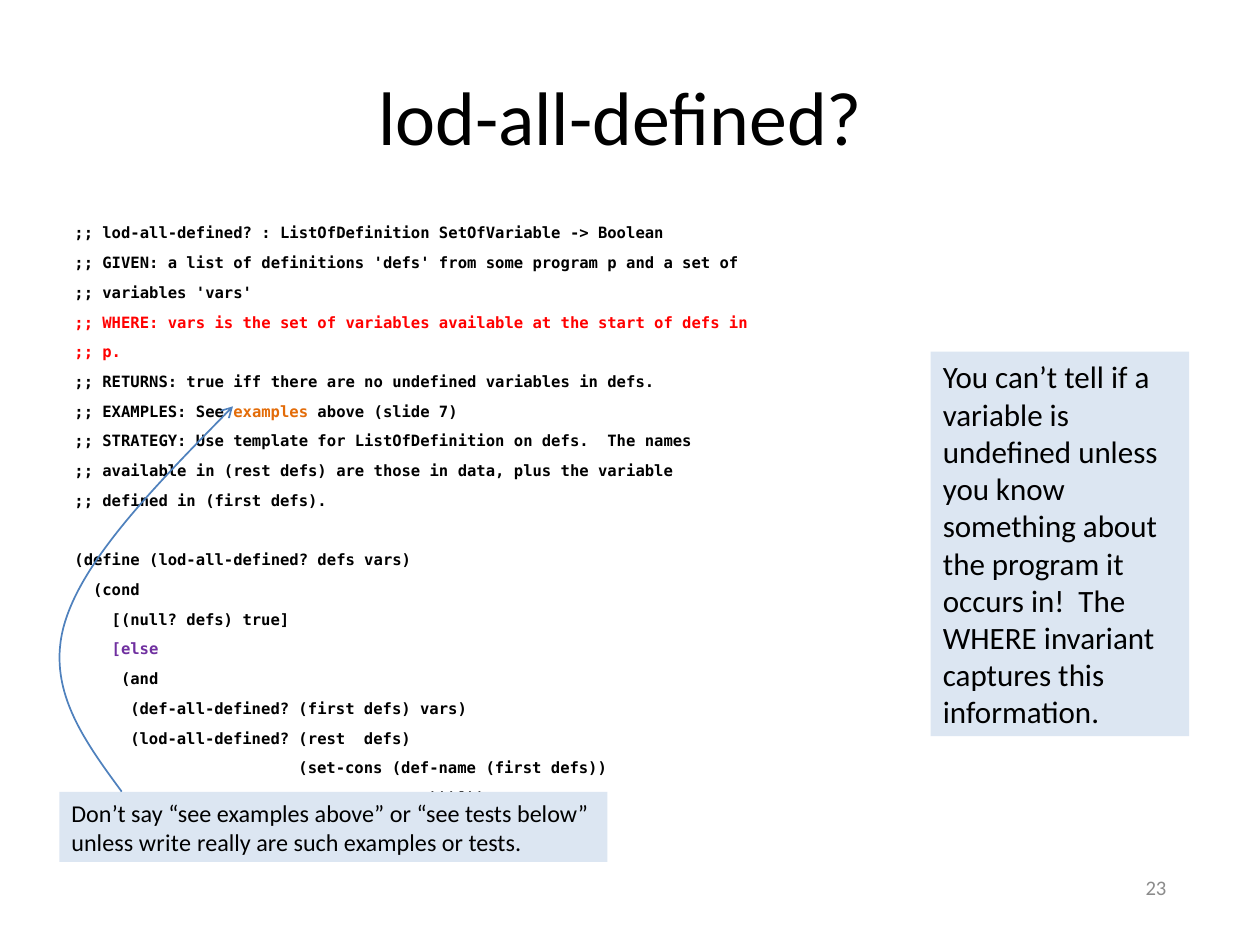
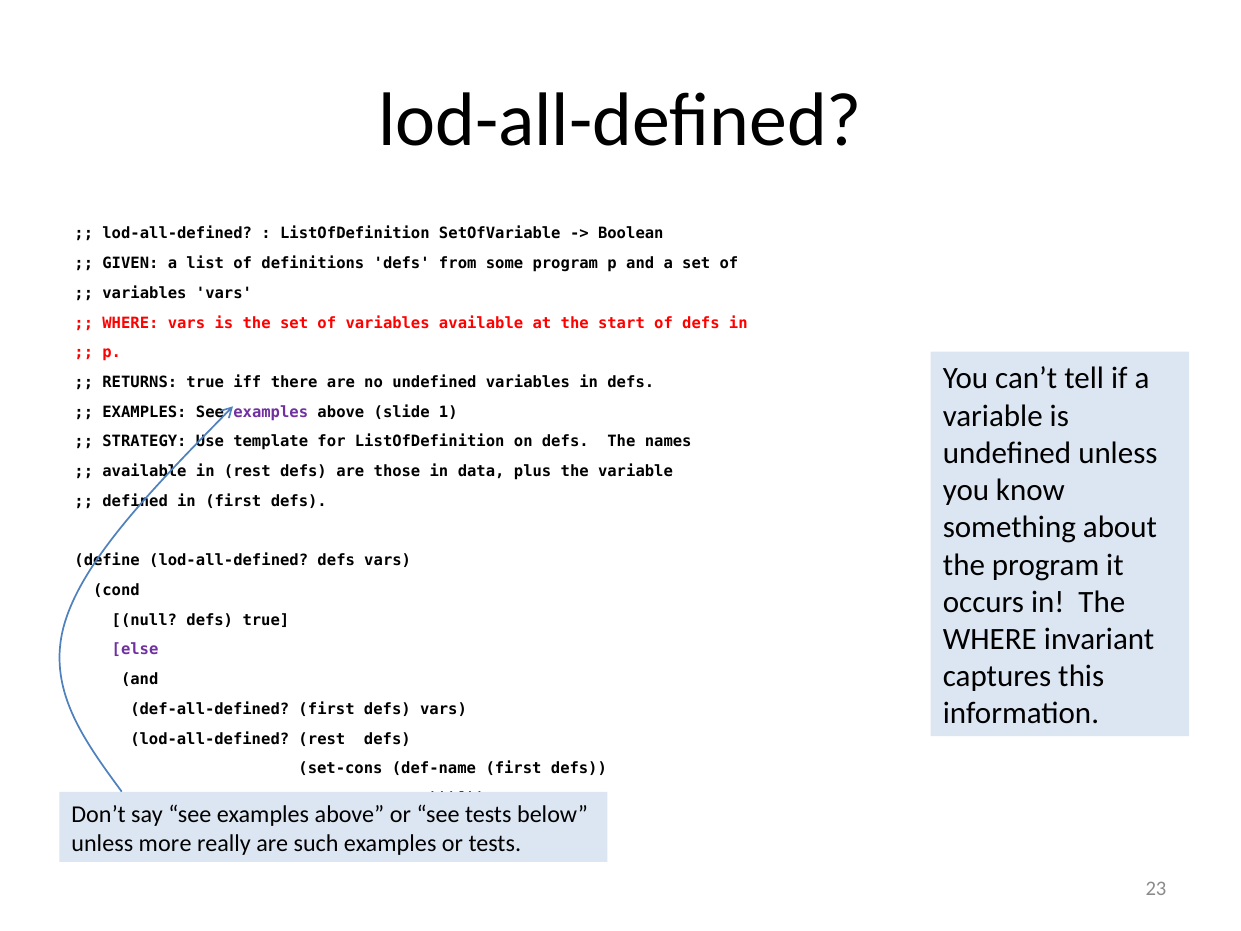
examples at (271, 412) colour: orange -> purple
7: 7 -> 1
write: write -> more
